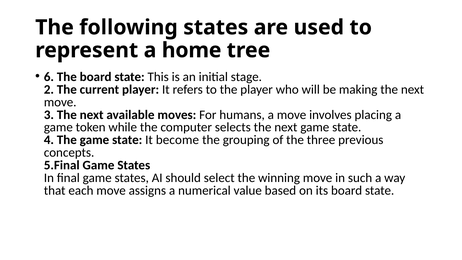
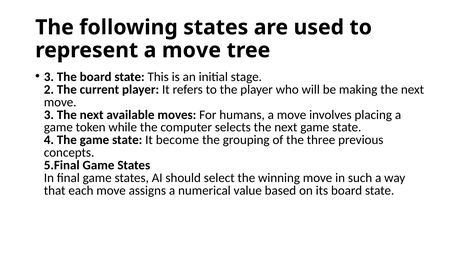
represent a home: home -> move
6 at (49, 77): 6 -> 3
